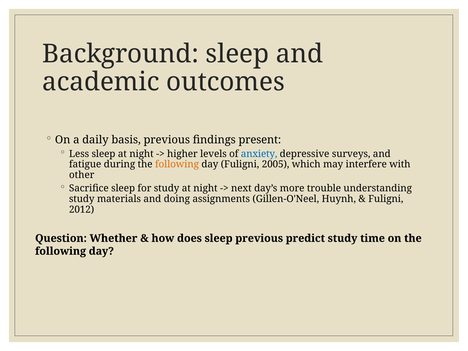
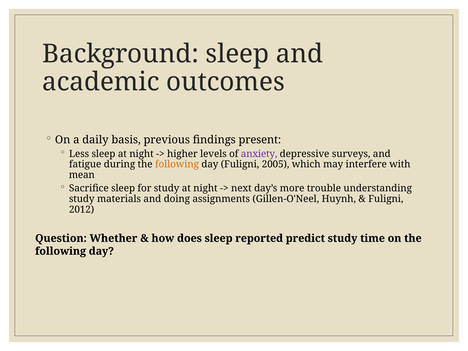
anxiety colour: blue -> purple
other: other -> mean
sleep previous: previous -> reported
